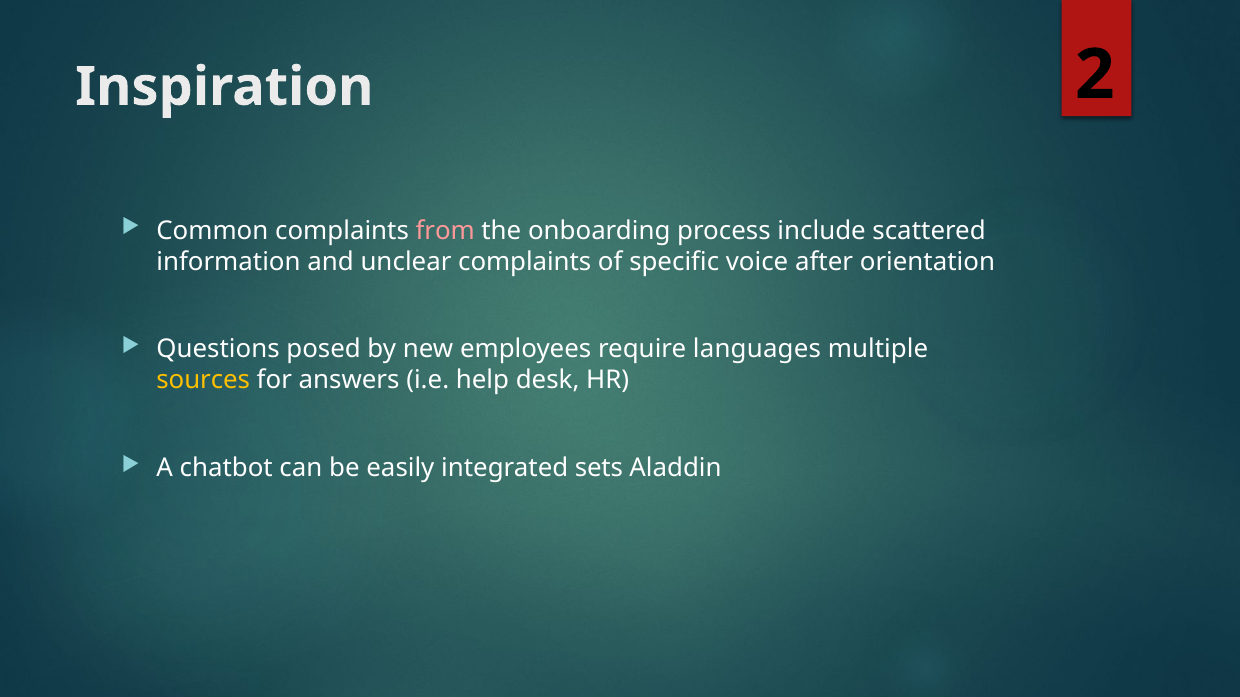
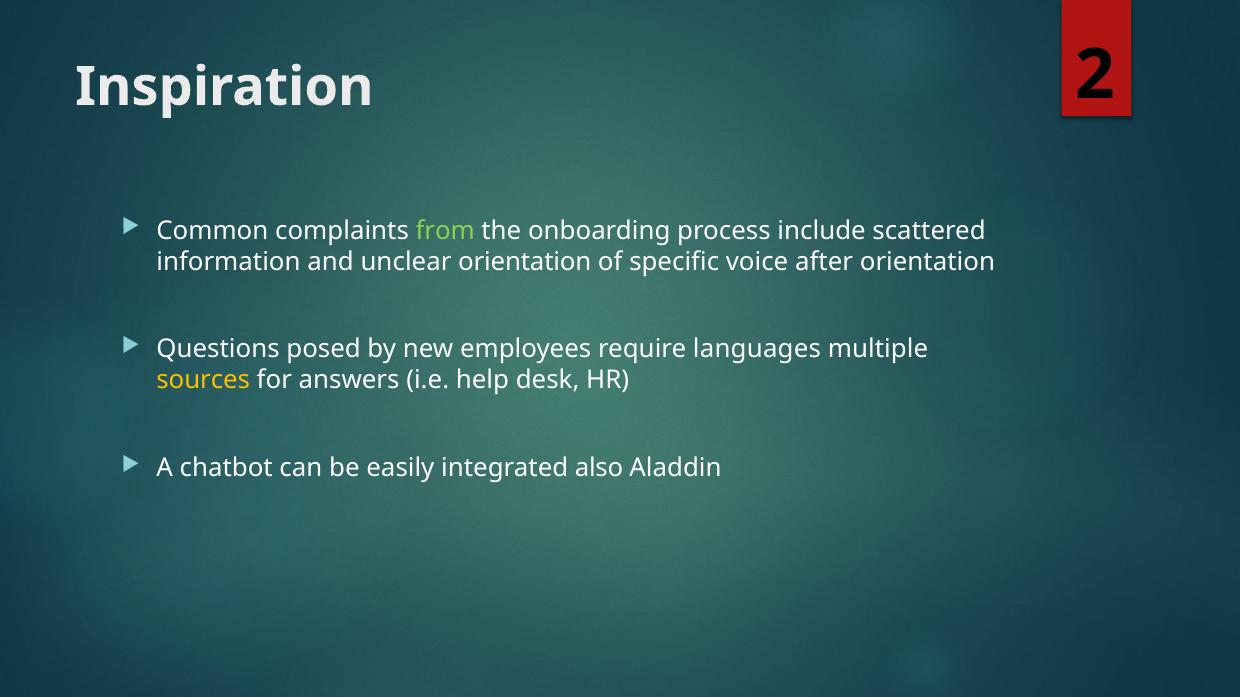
from colour: pink -> light green
unclear complaints: complaints -> orientation
sets: sets -> also
